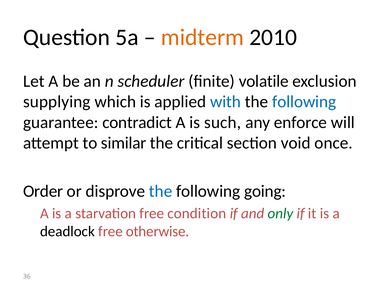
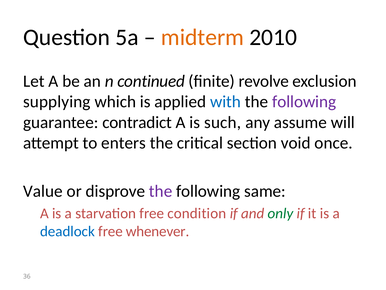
scheduler: scheduler -> continued
volatile: volatile -> revolve
following at (304, 102) colour: blue -> purple
enforce: enforce -> assume
similar: similar -> enters
Order: Order -> Value
the at (161, 191) colour: blue -> purple
going: going -> same
deadlock colour: black -> blue
otherwise: otherwise -> whenever
